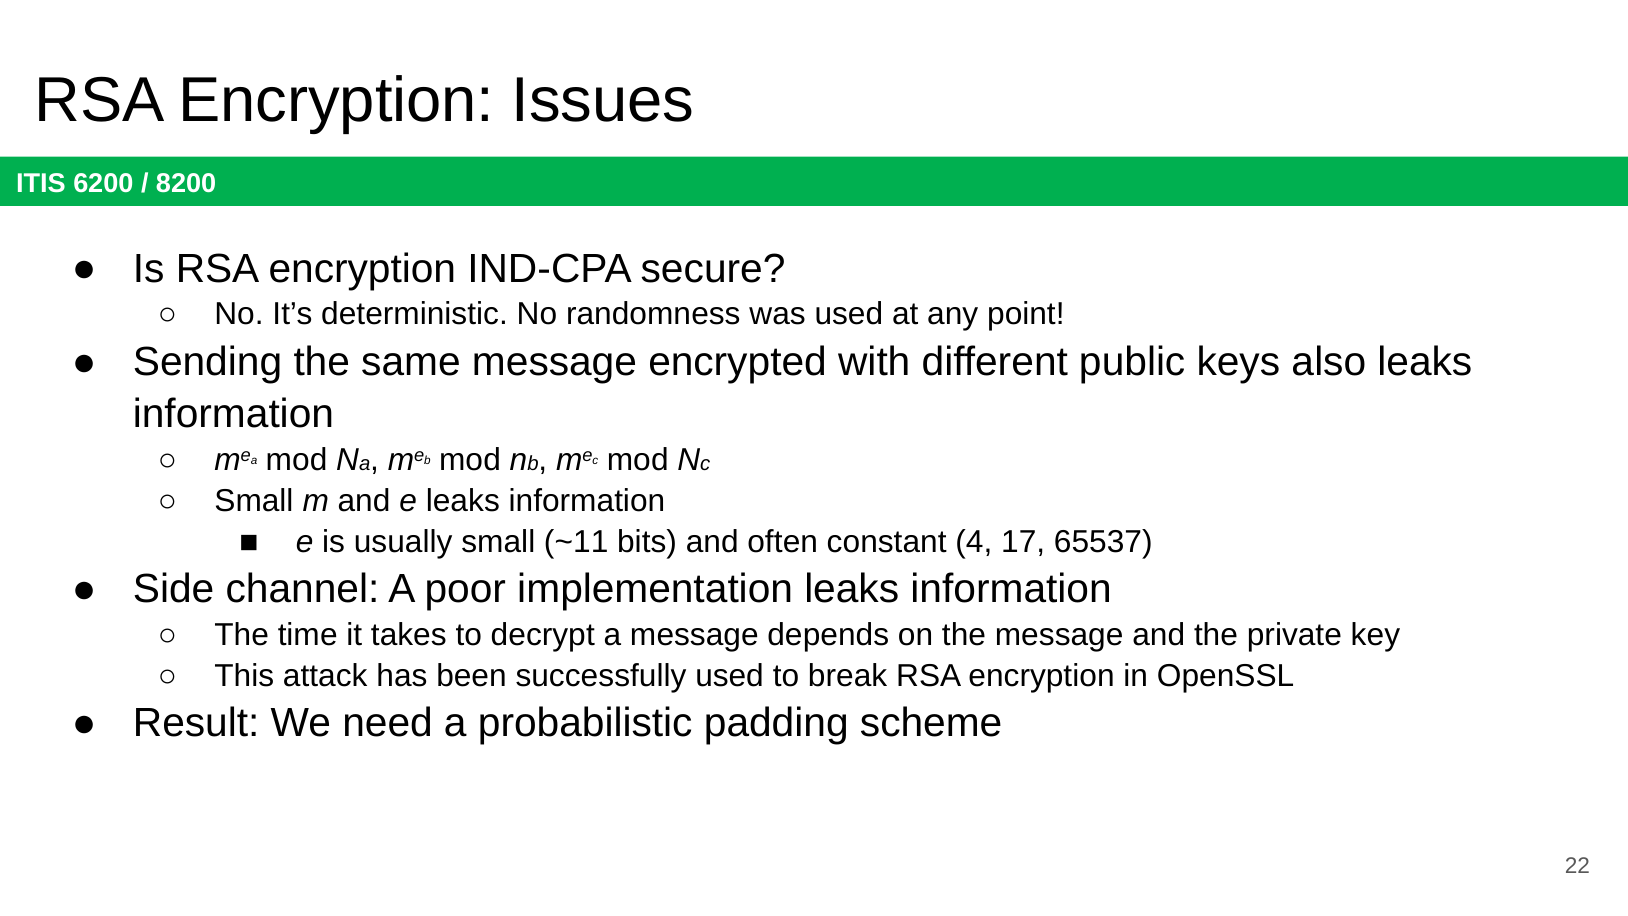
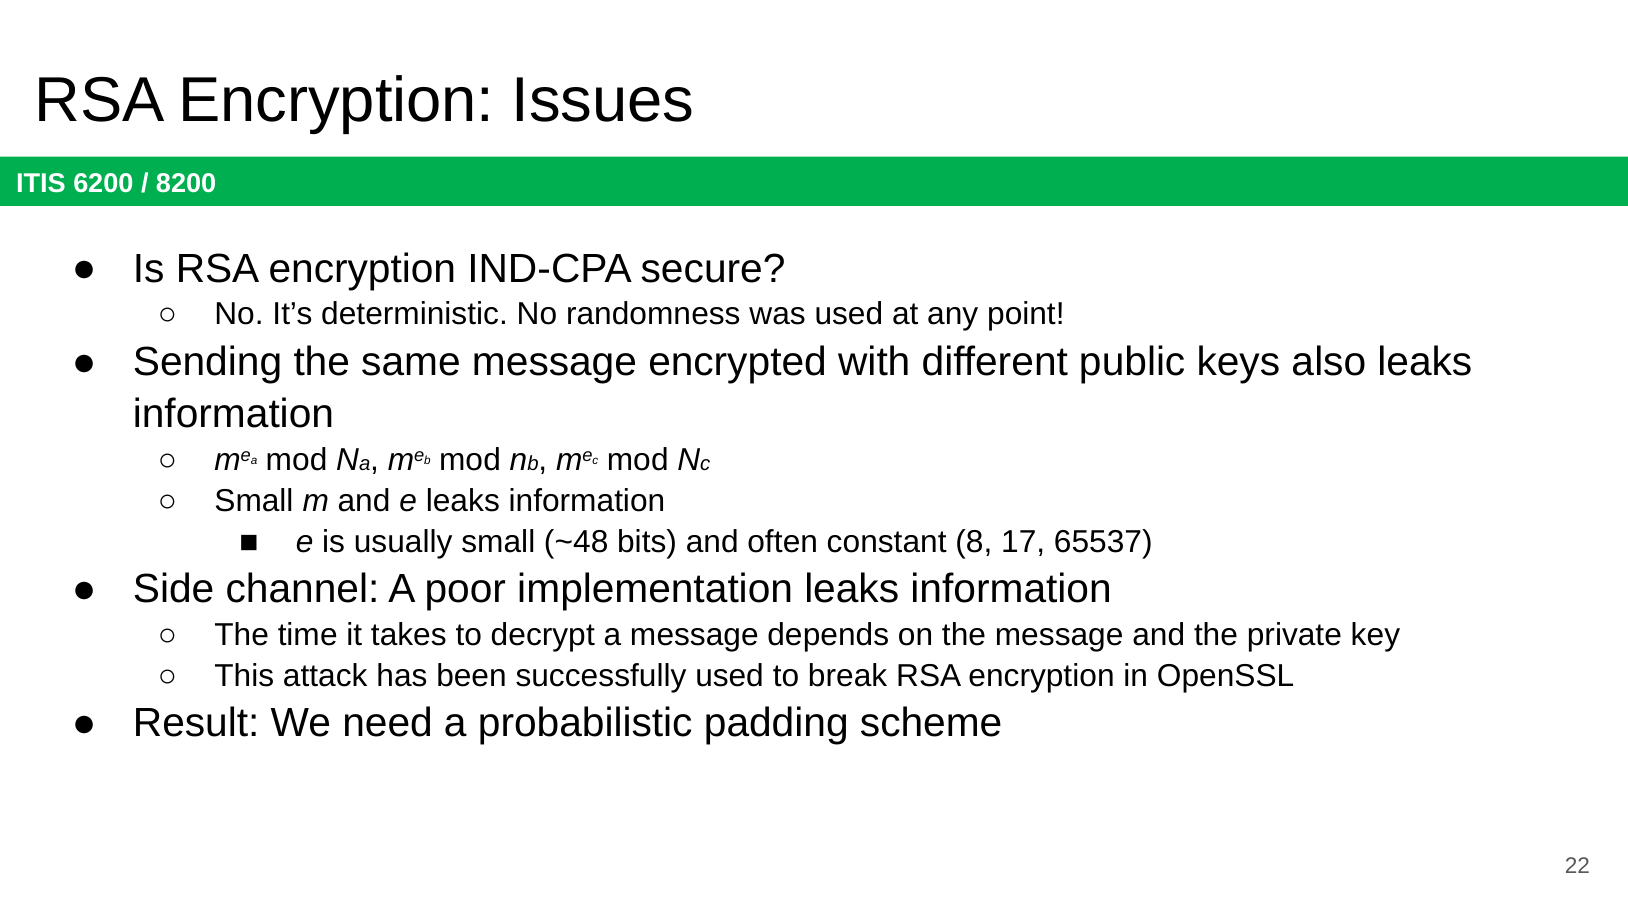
~11: ~11 -> ~48
4: 4 -> 8
